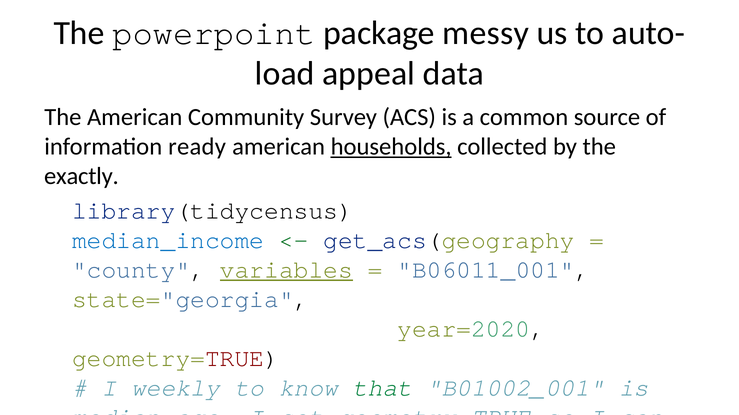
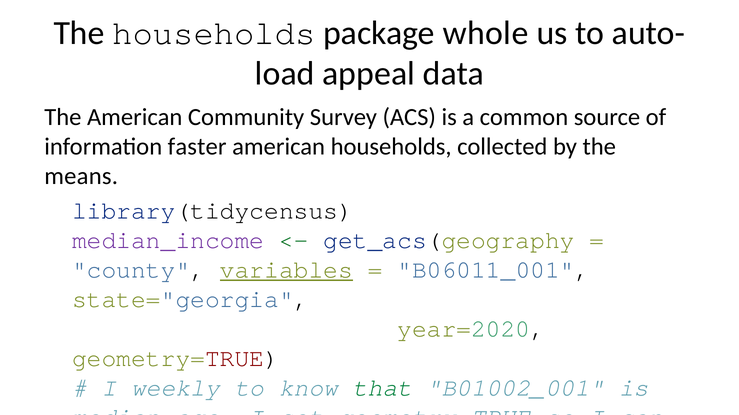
The powerpoint: powerpoint -> households
messy: messy -> whole
ready: ready -> faster
households at (391, 147) underline: present -> none
exactly: exactly -> means
median_income colour: blue -> purple
